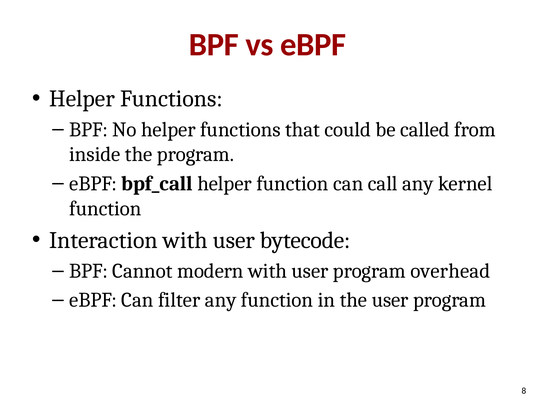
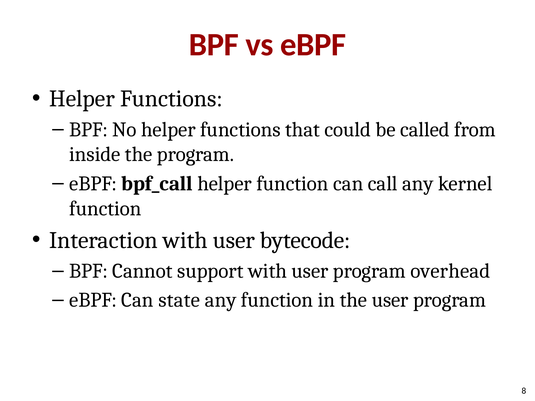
modern: modern -> support
filter: filter -> state
